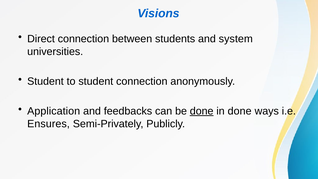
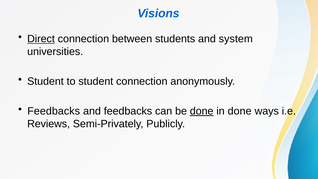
Direct underline: none -> present
Application at (54, 111): Application -> Feedbacks
Ensures: Ensures -> Reviews
